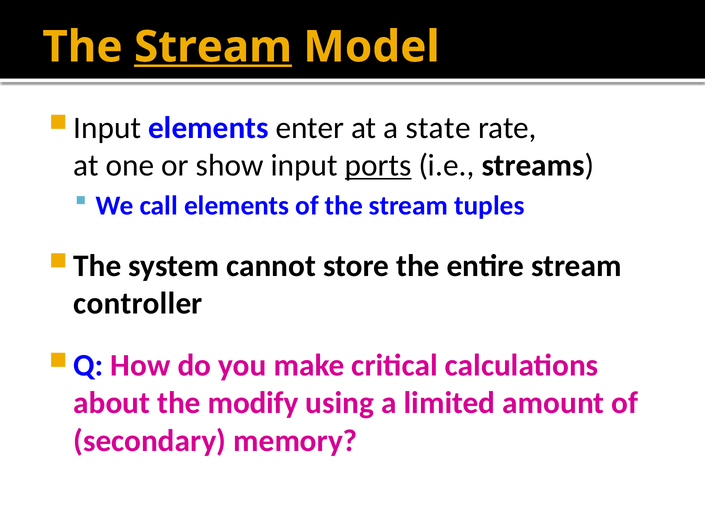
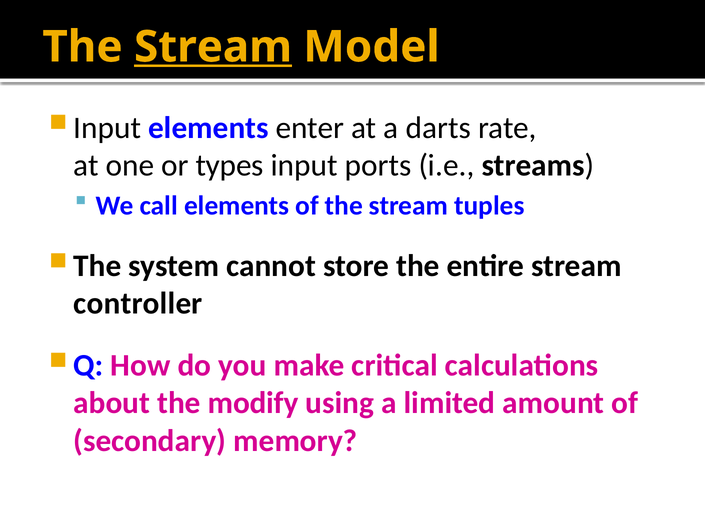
state: state -> darts
show: show -> types
ports underline: present -> none
